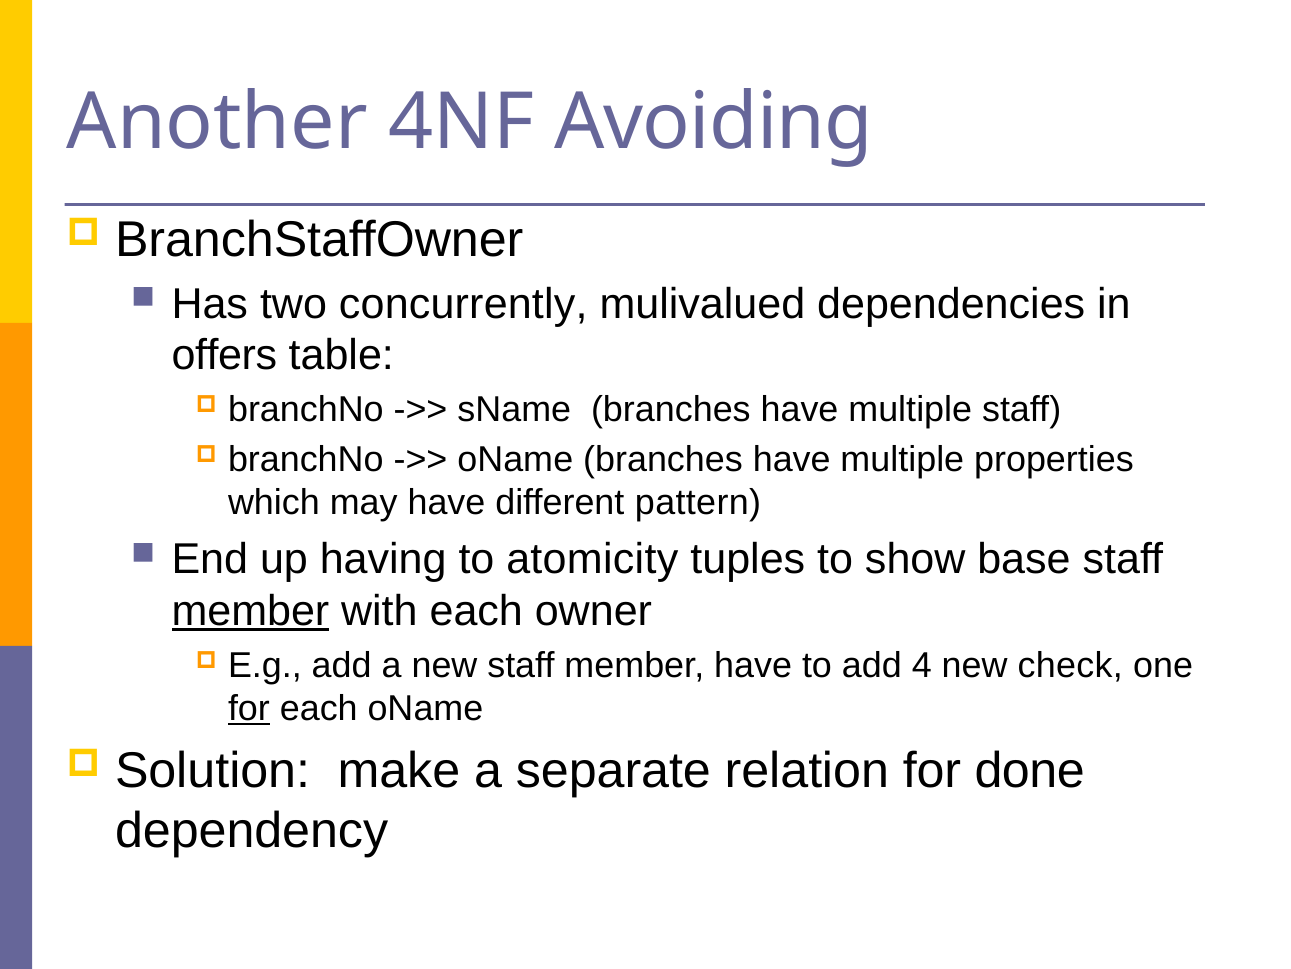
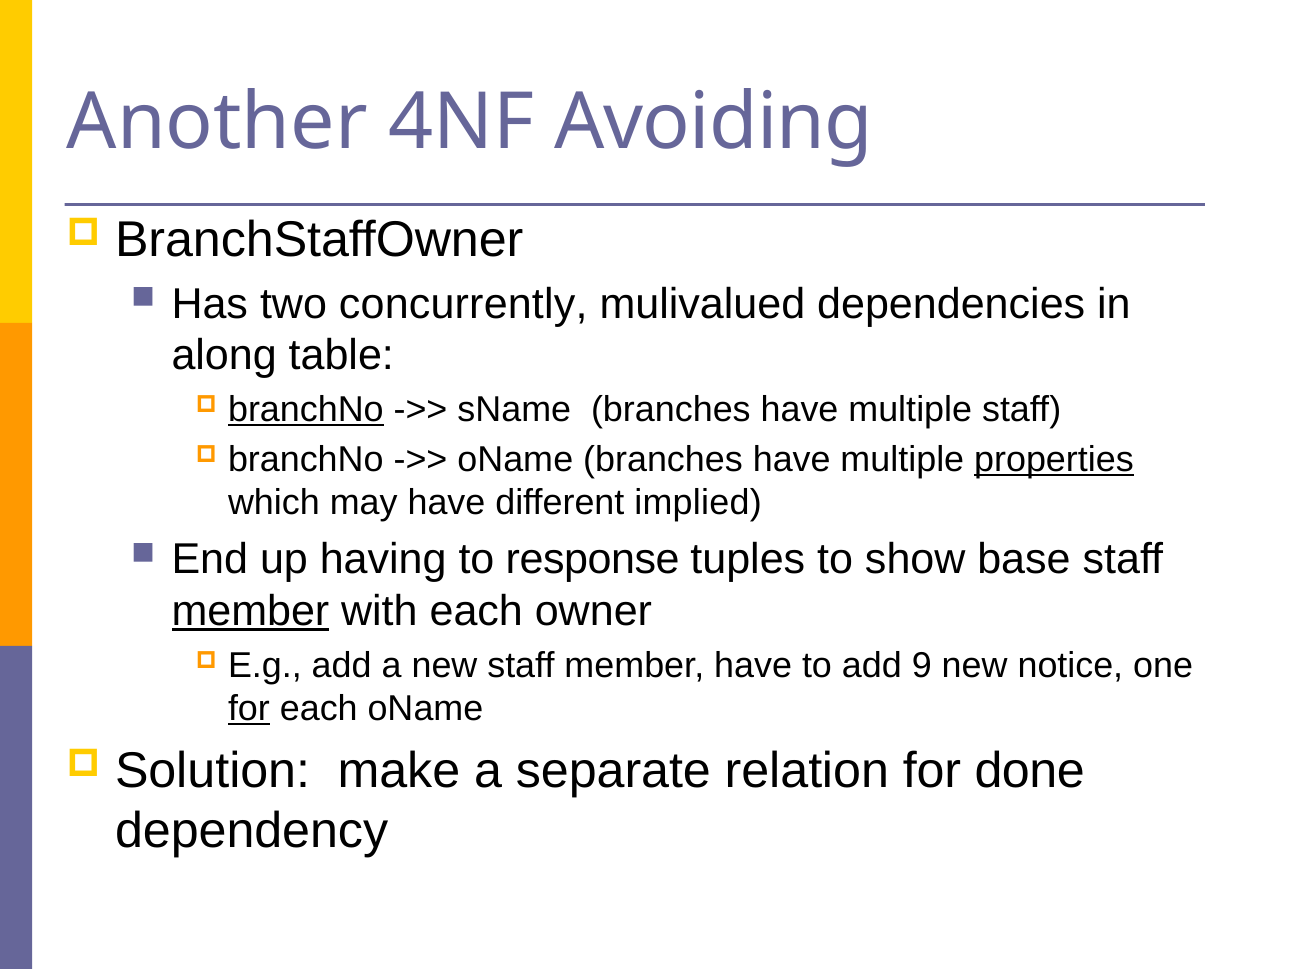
offers: offers -> along
branchNo at (306, 409) underline: none -> present
properties underline: none -> present
pattern: pattern -> implied
atomicity: atomicity -> response
4: 4 -> 9
check: check -> notice
